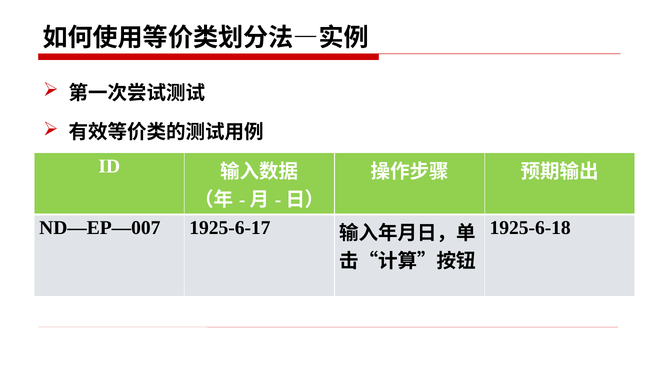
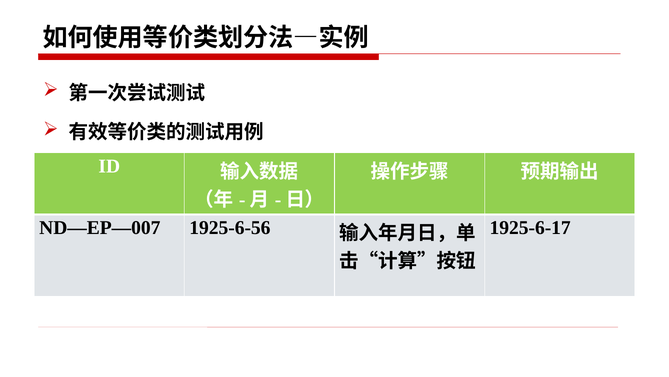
1925-6-17: 1925-6-17 -> 1925-6-56
1925-6-18: 1925-6-18 -> 1925-6-17
